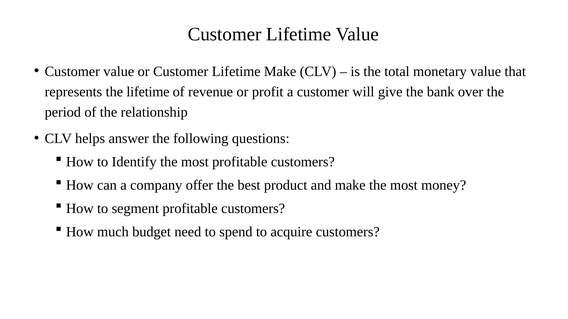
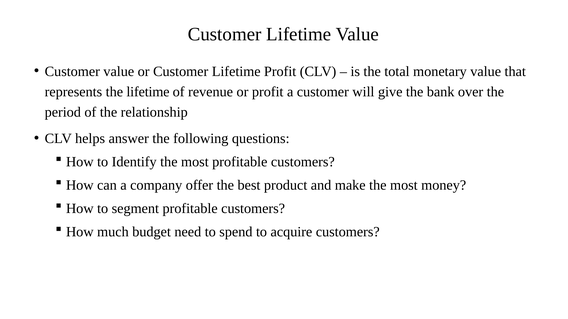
Lifetime Make: Make -> Profit
